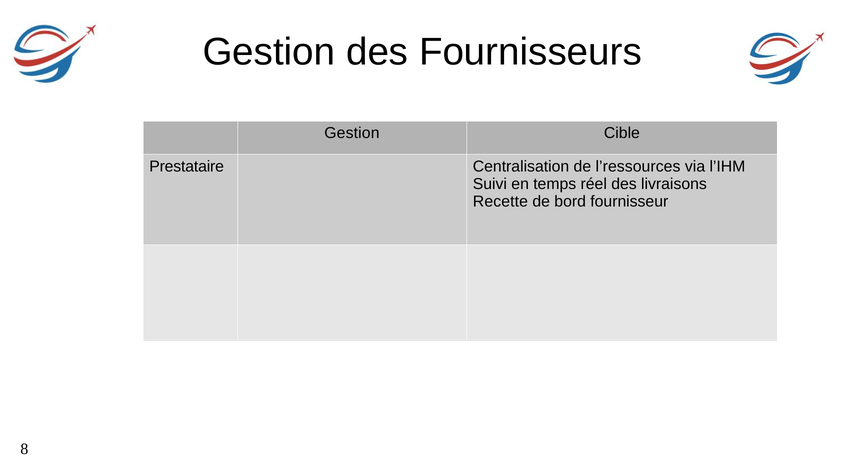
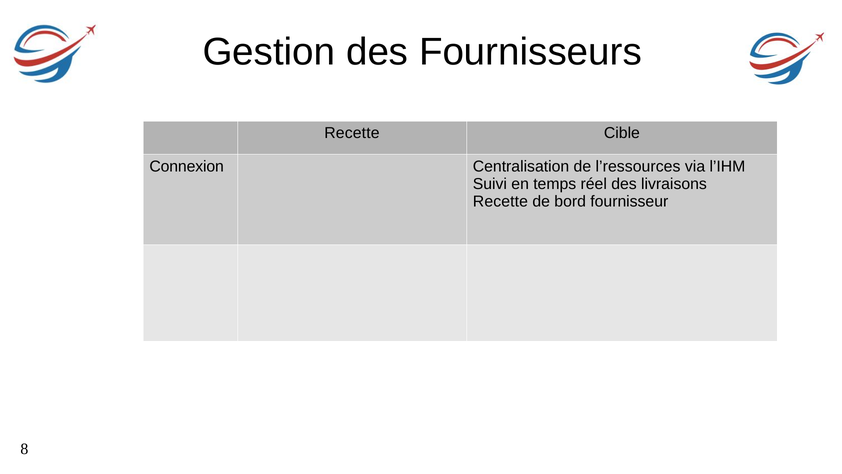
Gestion at (352, 133): Gestion -> Recette
Prestataire: Prestataire -> Connexion
